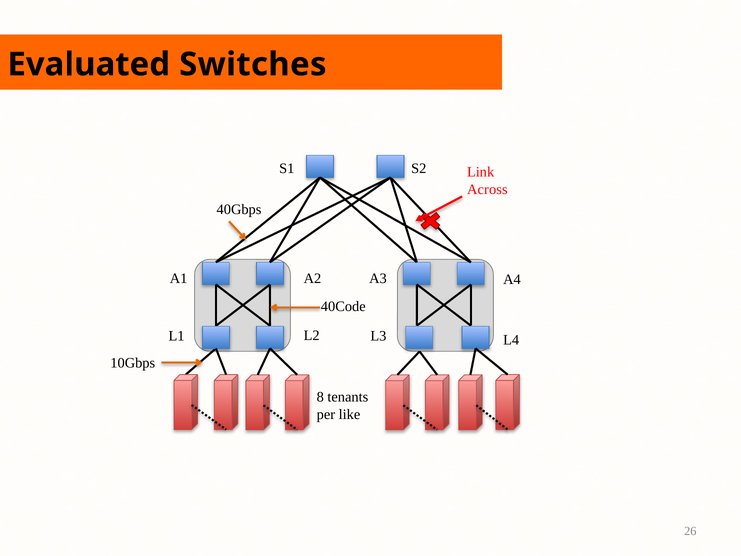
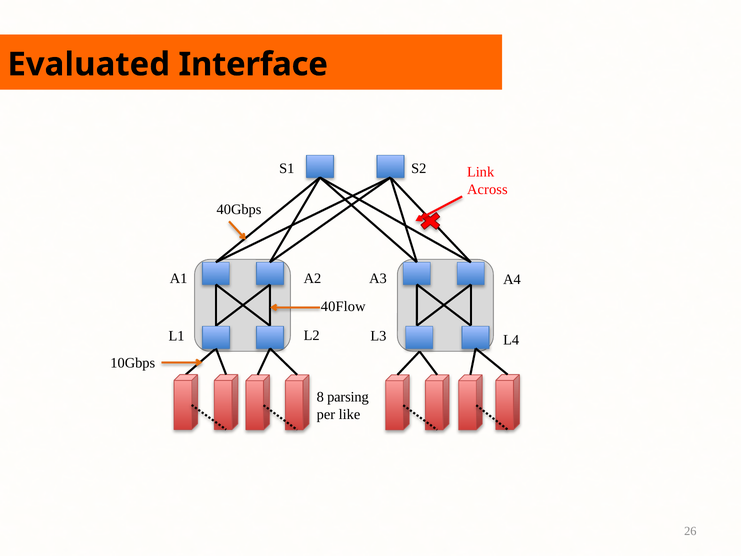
Switches: Switches -> Interface
40Code: 40Code -> 40Flow
tenants: tenants -> parsing
